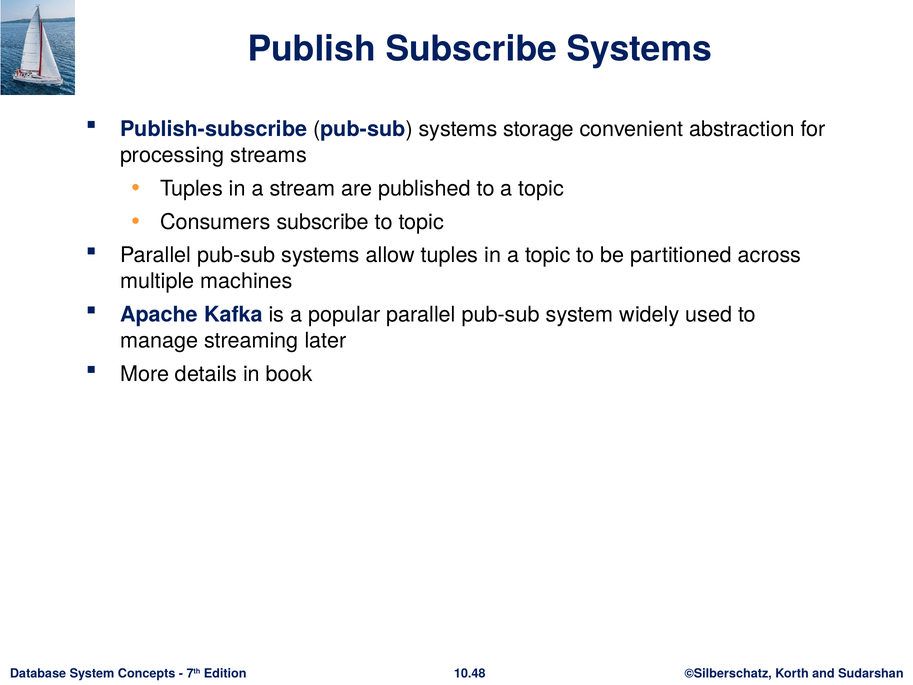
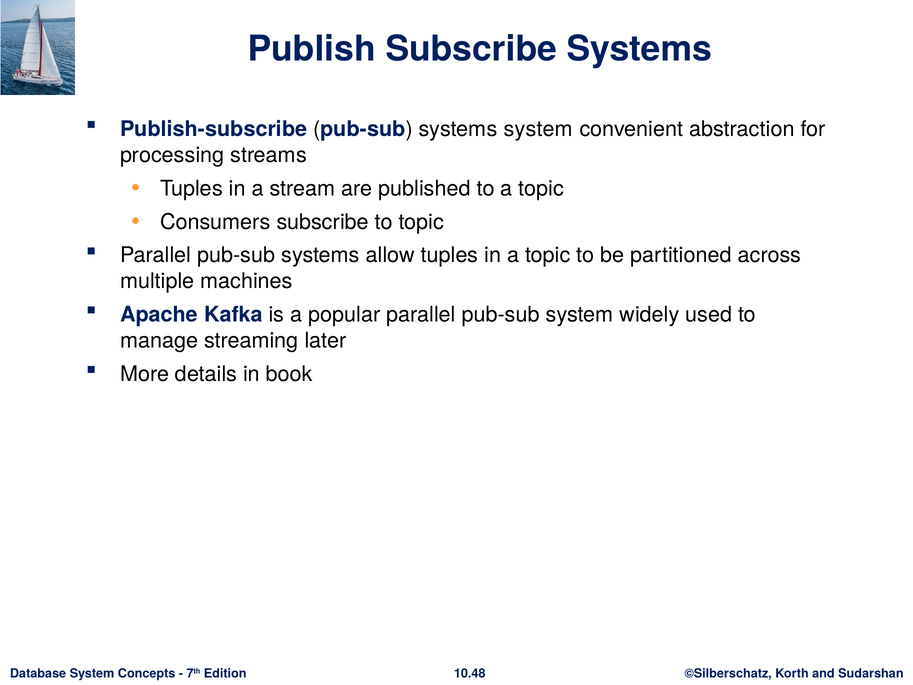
systems storage: storage -> system
